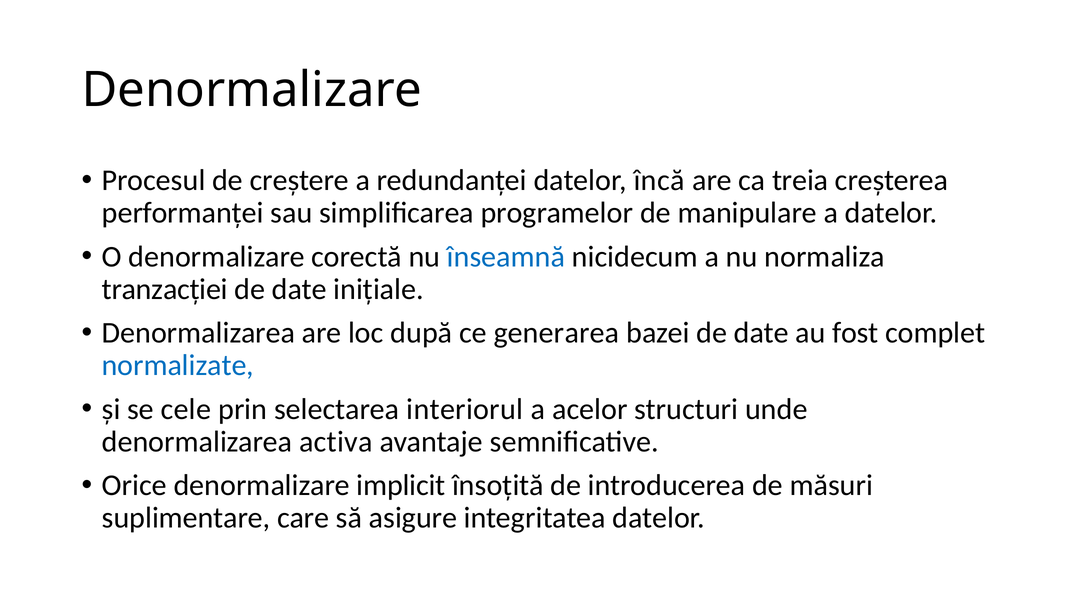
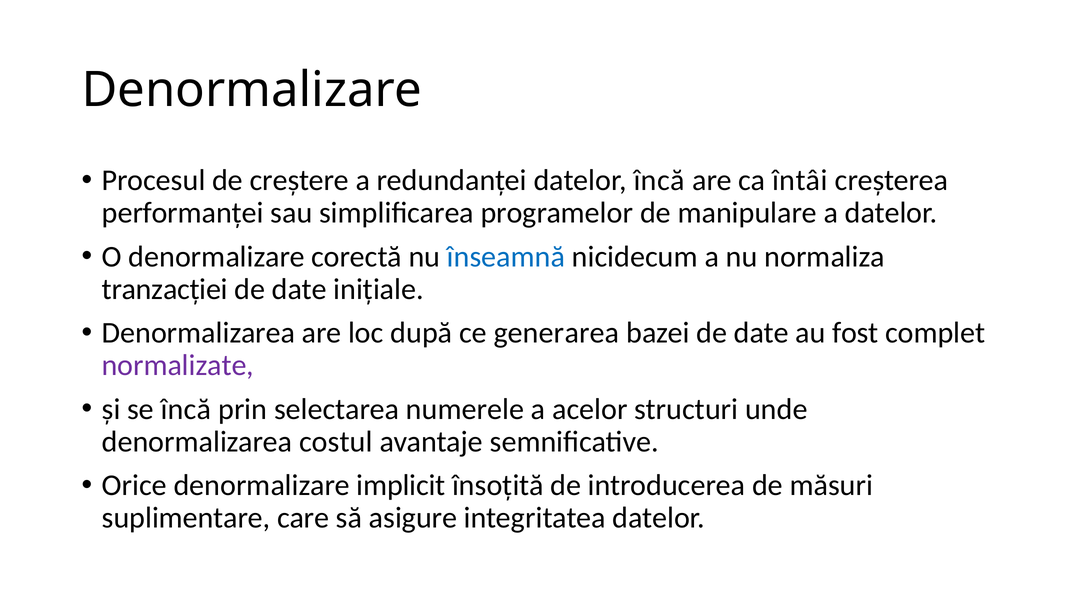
treia: treia -> întâi
normalizate colour: blue -> purple
se cele: cele -> încă
interiorul: interiorul -> numerele
activa: activa -> costul
